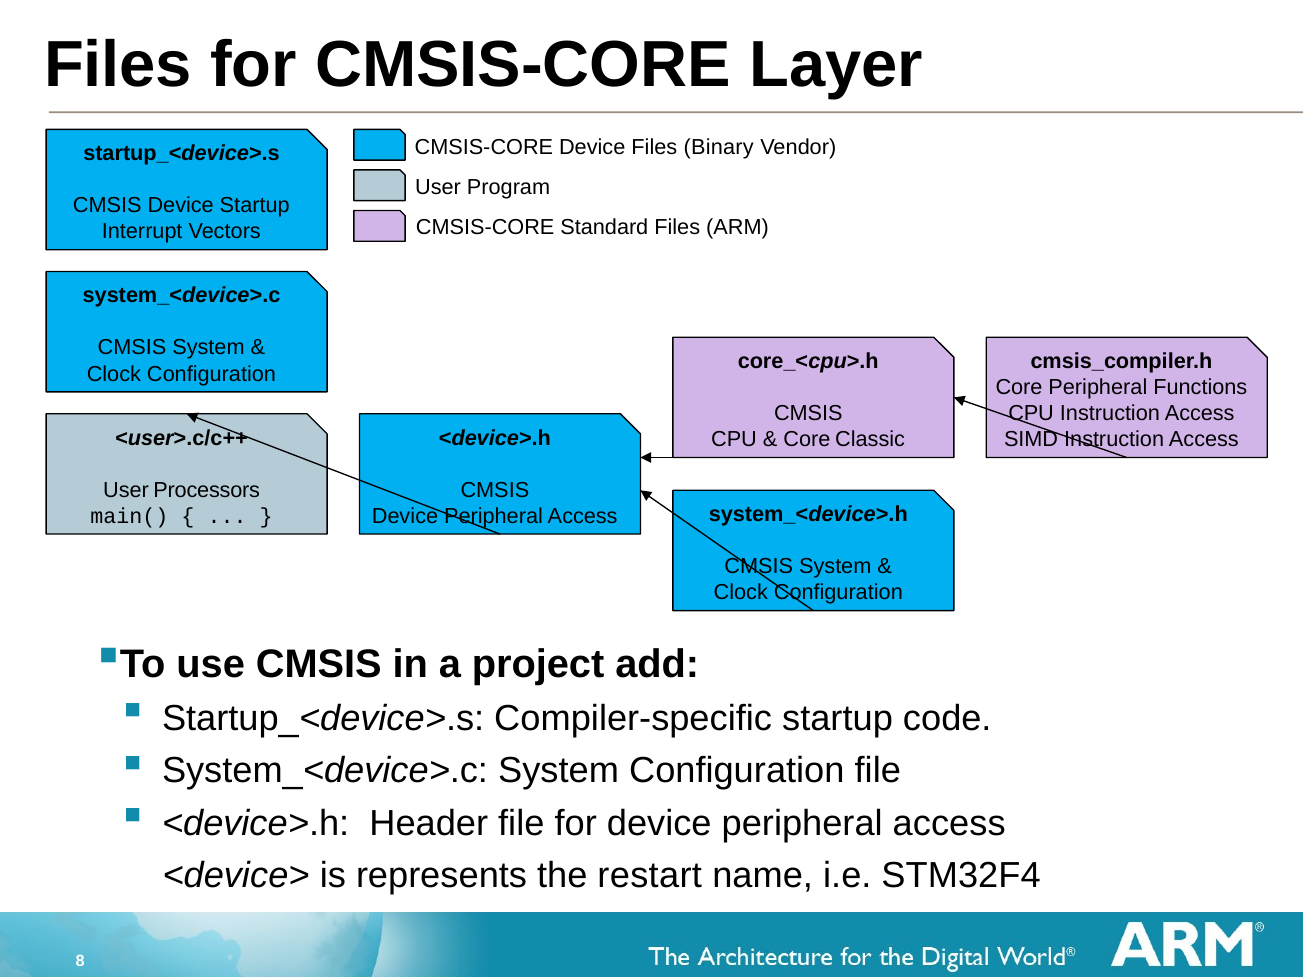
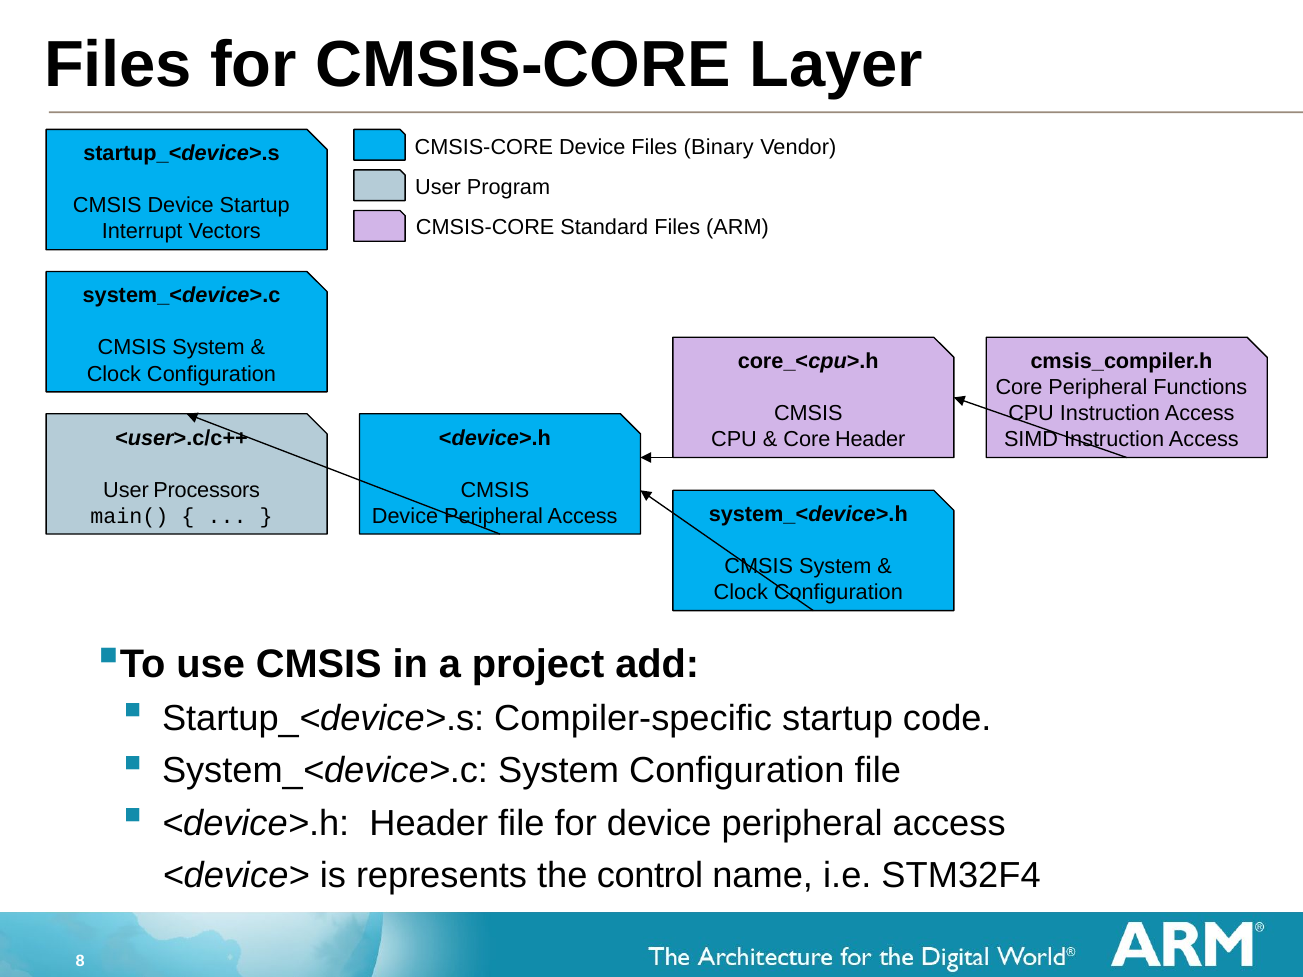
Core Classic: Classic -> Header
restart: restart -> control
